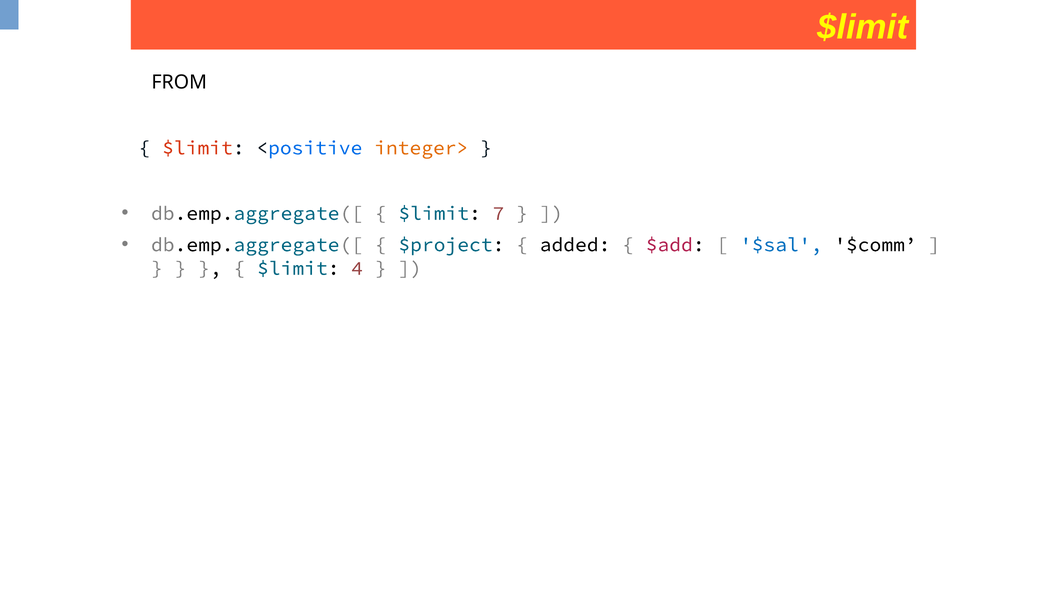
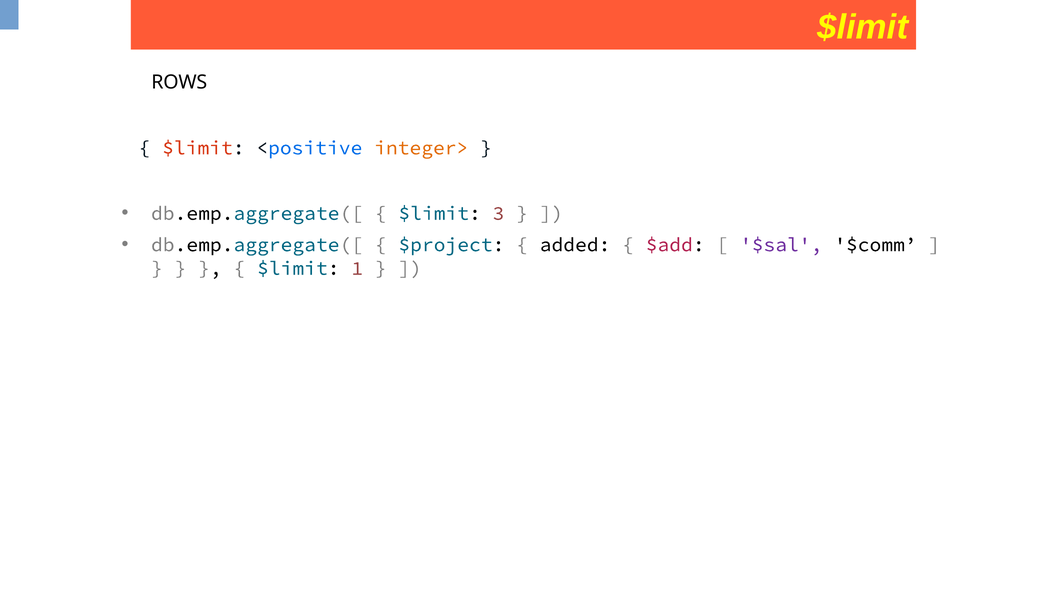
FROM: FROM -> ROWS
7: 7 -> 3
$sal colour: blue -> purple
4: 4 -> 1
